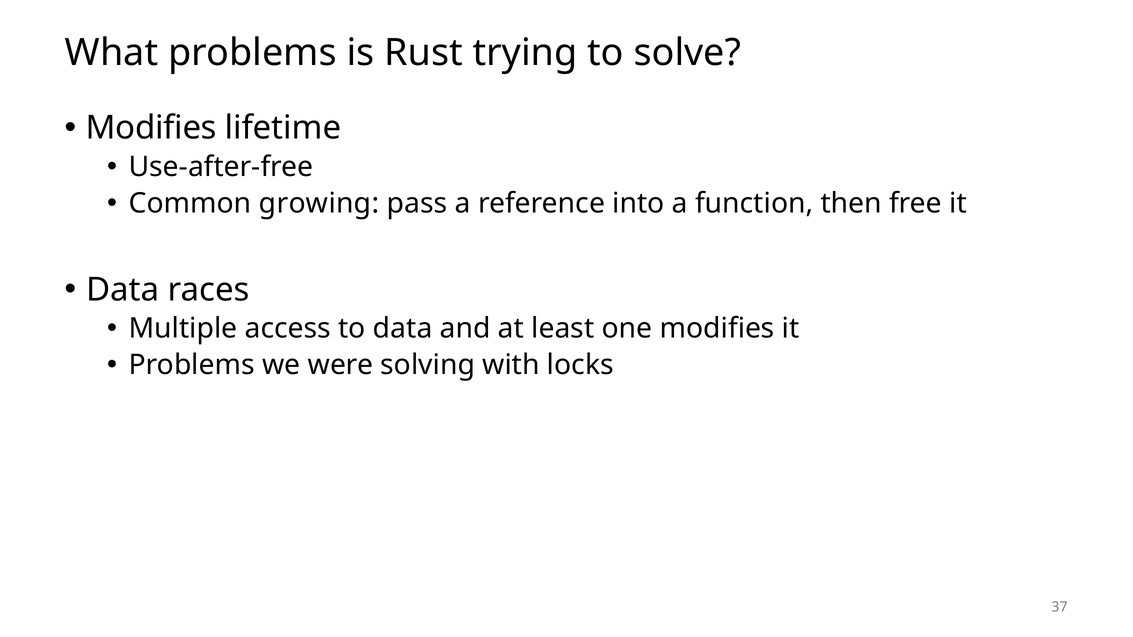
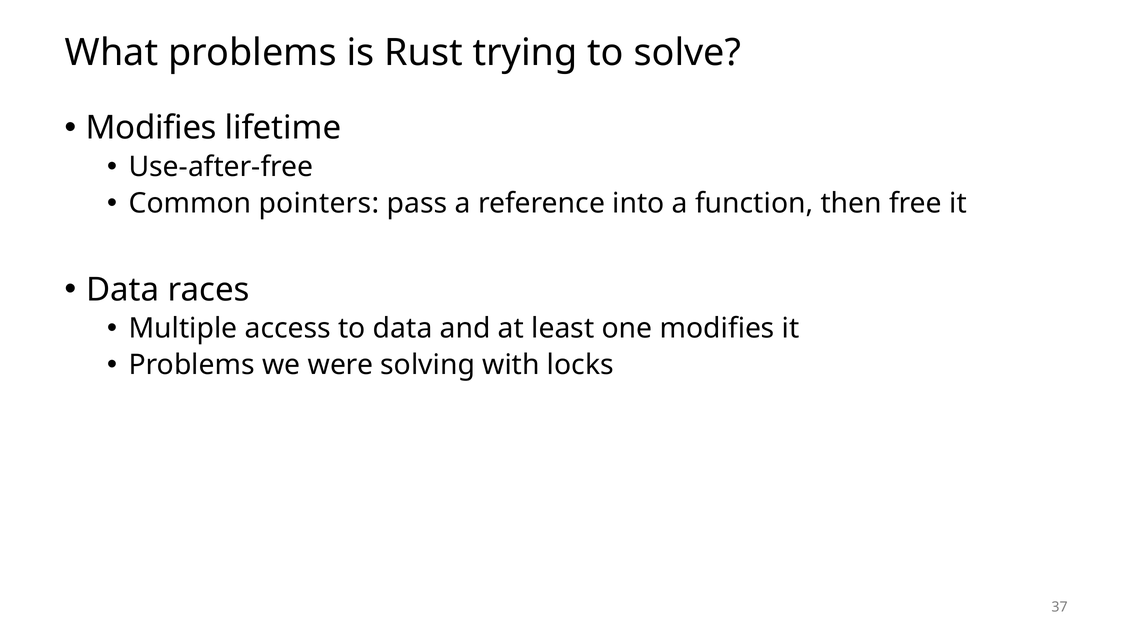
growing: growing -> pointers
